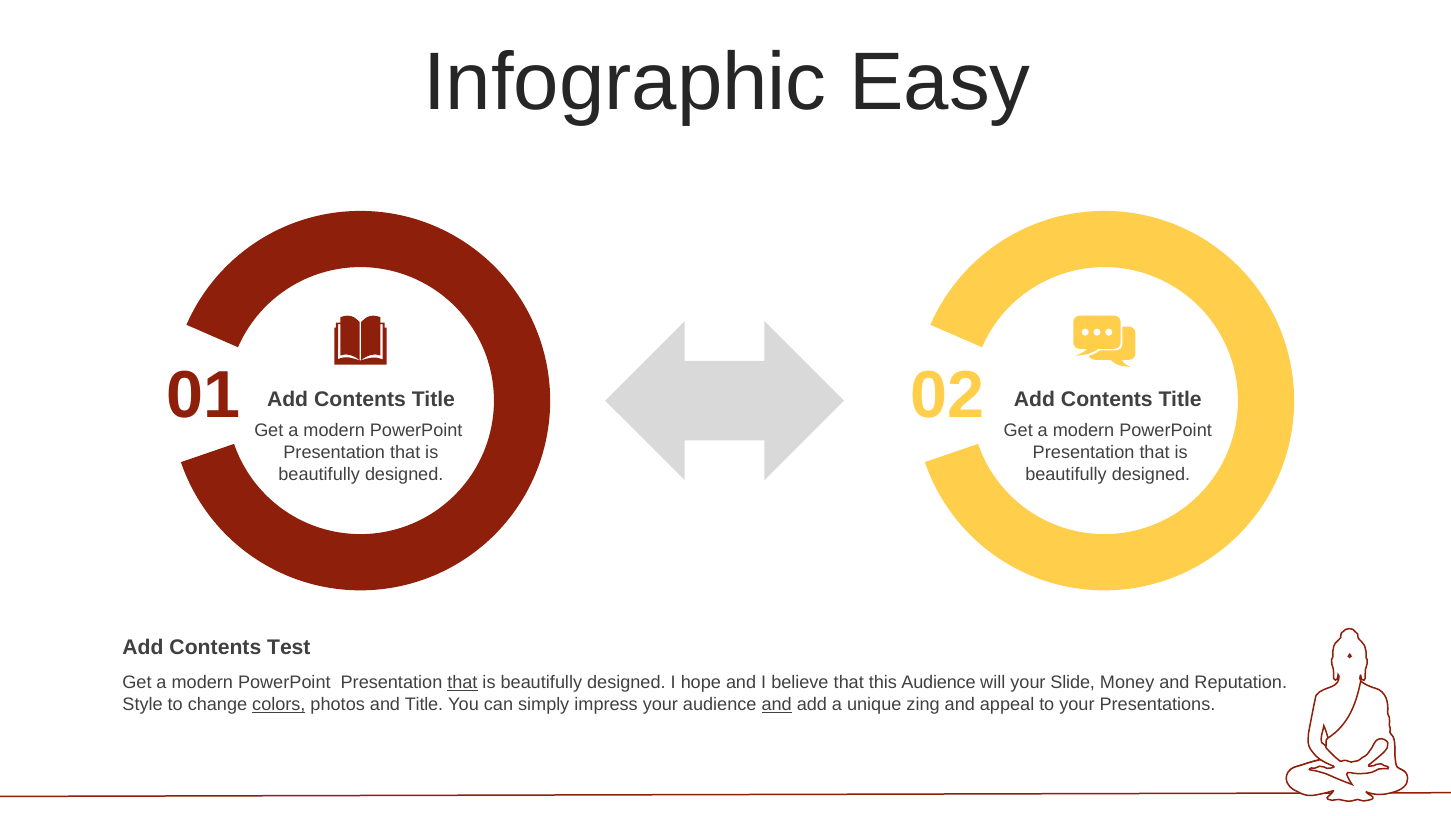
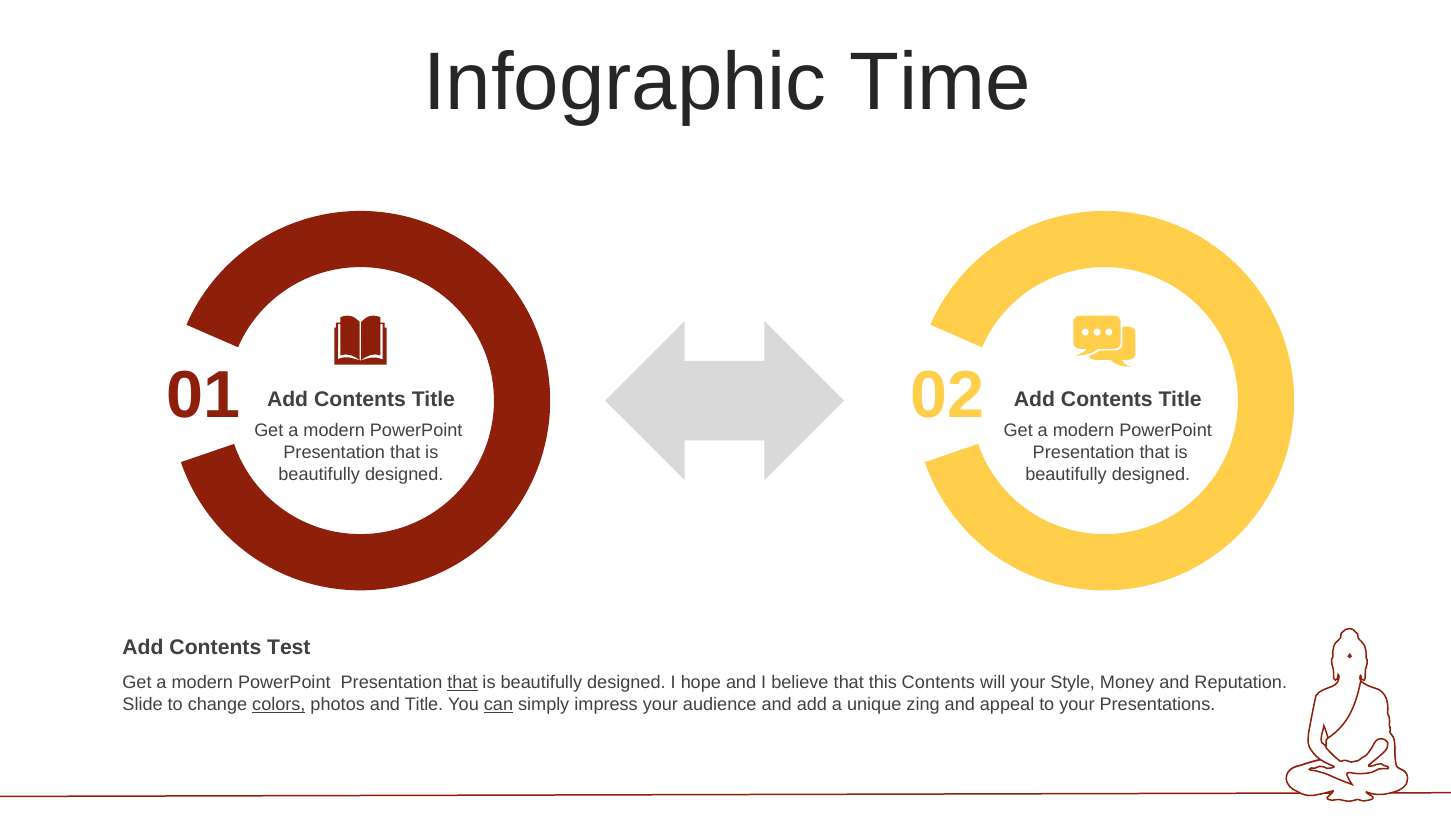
Easy: Easy -> Time
this Audience: Audience -> Contents
Slide: Slide -> Style
Style: Style -> Slide
can underline: none -> present
and at (777, 704) underline: present -> none
